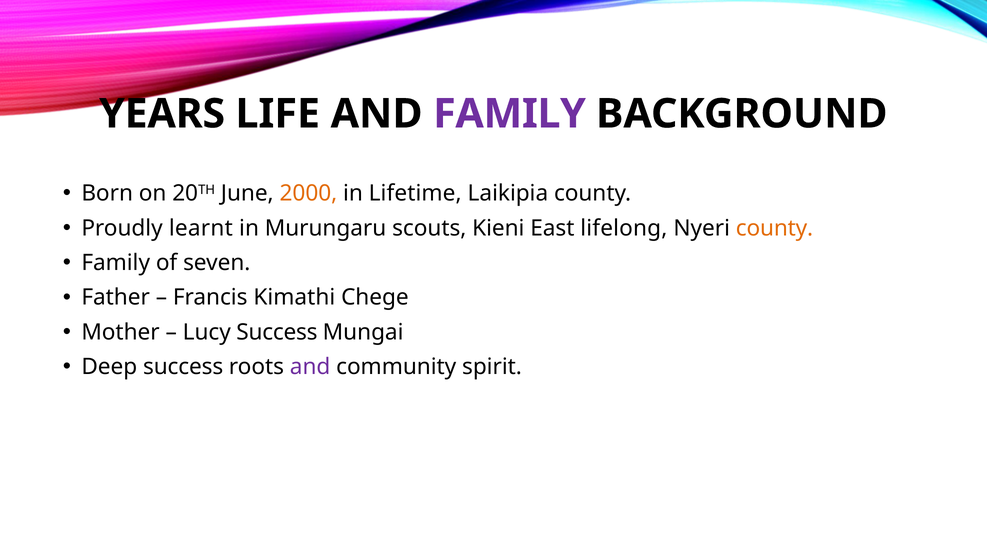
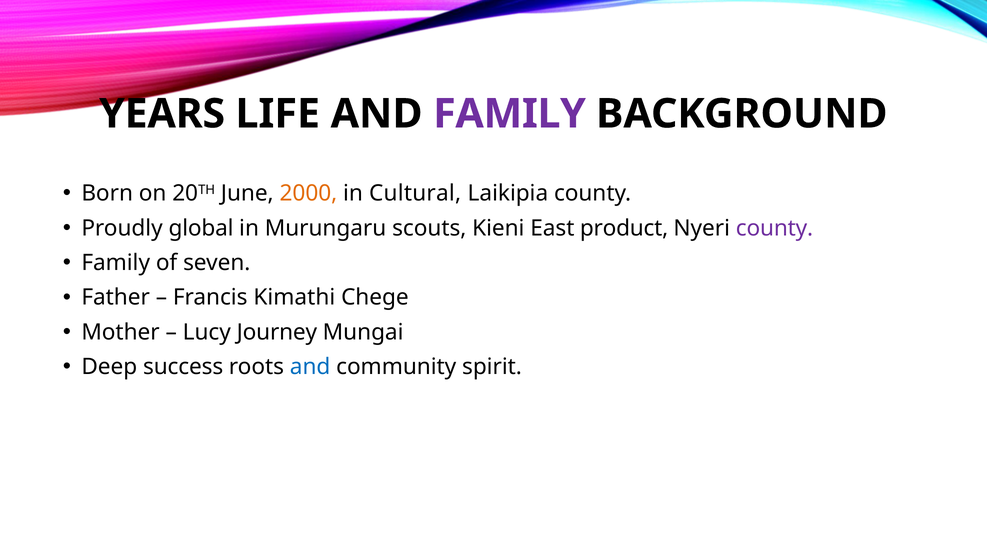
Lifetime: Lifetime -> Cultural
learnt: learnt -> global
lifelong: lifelong -> product
county at (775, 228) colour: orange -> purple
Lucy Success: Success -> Journey
and at (310, 367) colour: purple -> blue
